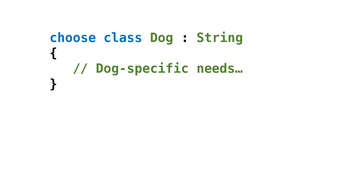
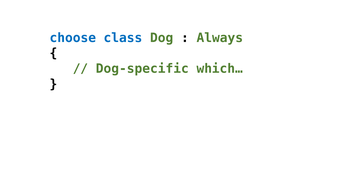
String: String -> Always
needs…: needs… -> which…
